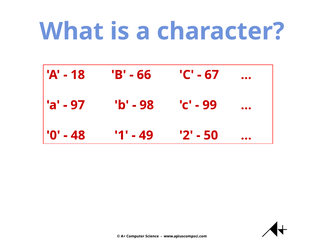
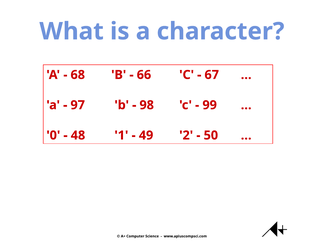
18: 18 -> 68
